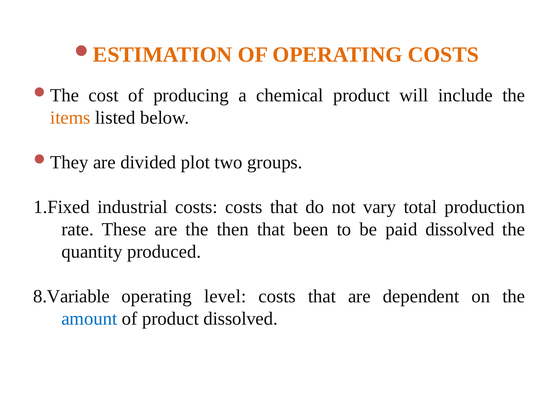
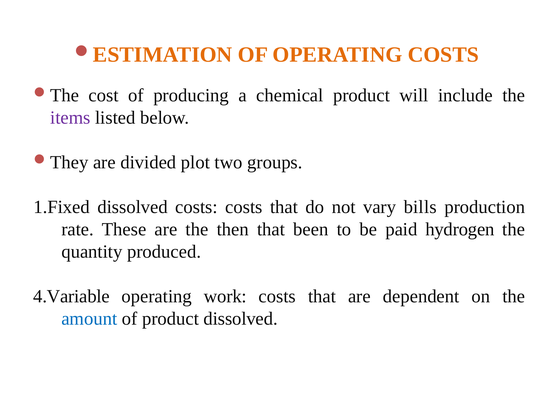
items colour: orange -> purple
1.Fixed industrial: industrial -> dissolved
total: total -> bills
paid dissolved: dissolved -> hydrogen
8.Variable: 8.Variable -> 4.Variable
level: level -> work
